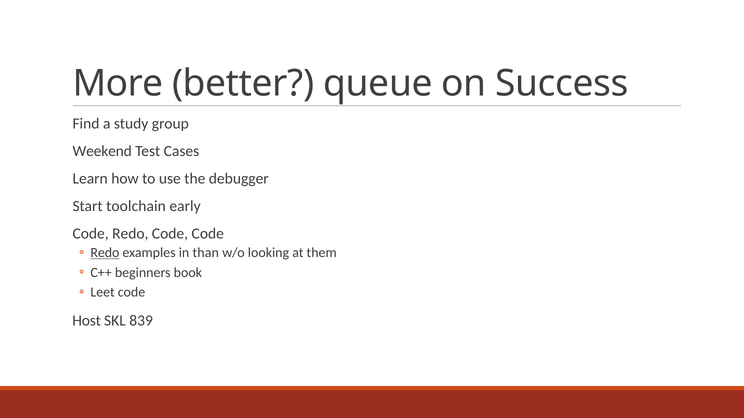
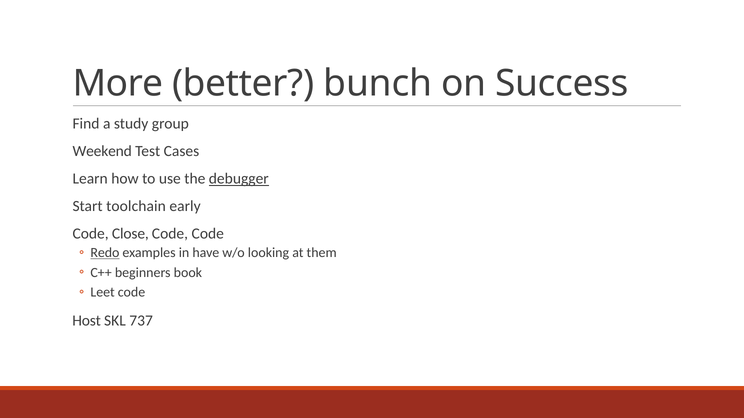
queue: queue -> bunch
debugger underline: none -> present
Code Redo: Redo -> Close
than: than -> have
839: 839 -> 737
